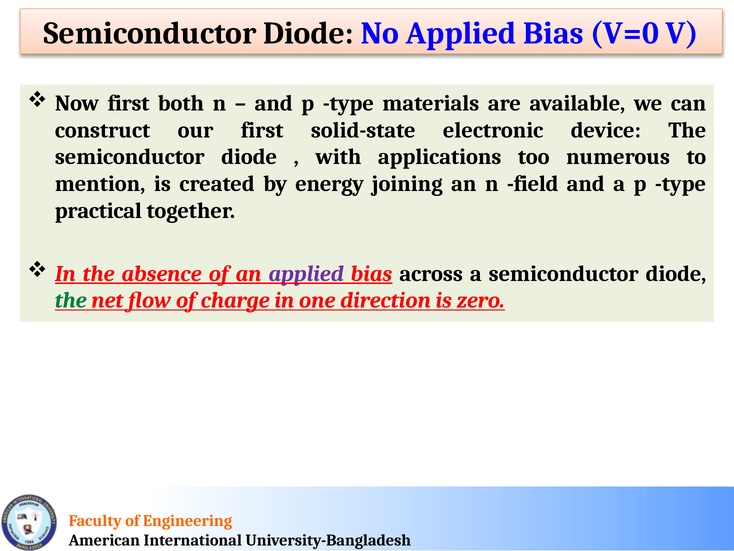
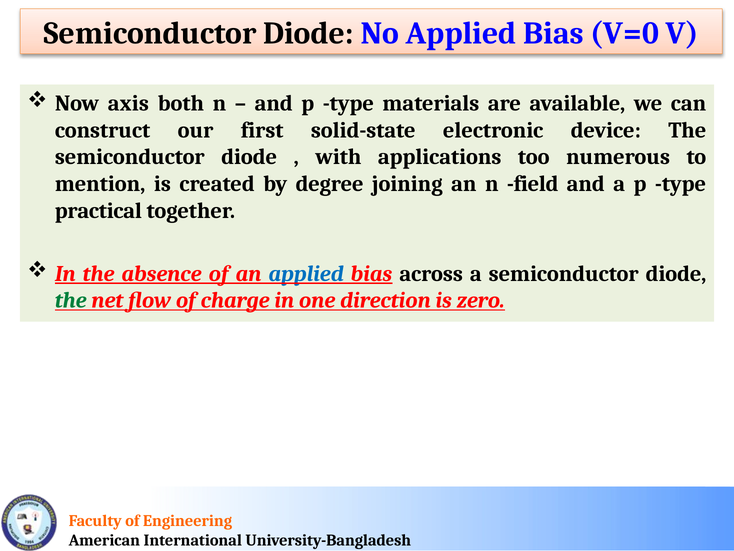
Now first: first -> axis
energy: energy -> degree
applied at (306, 273) colour: purple -> blue
